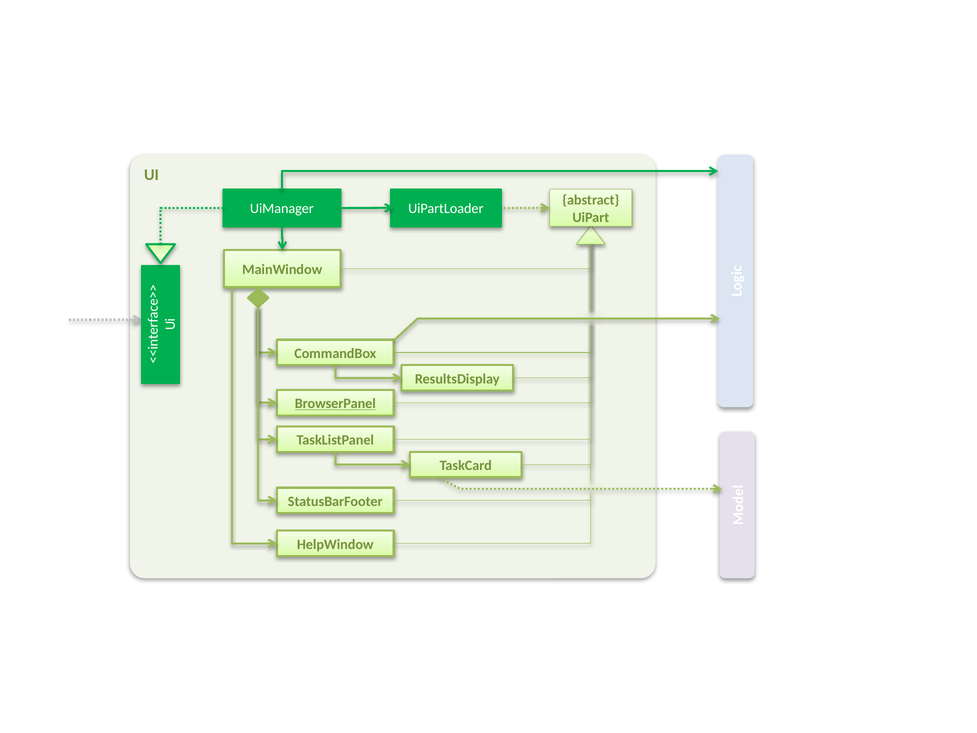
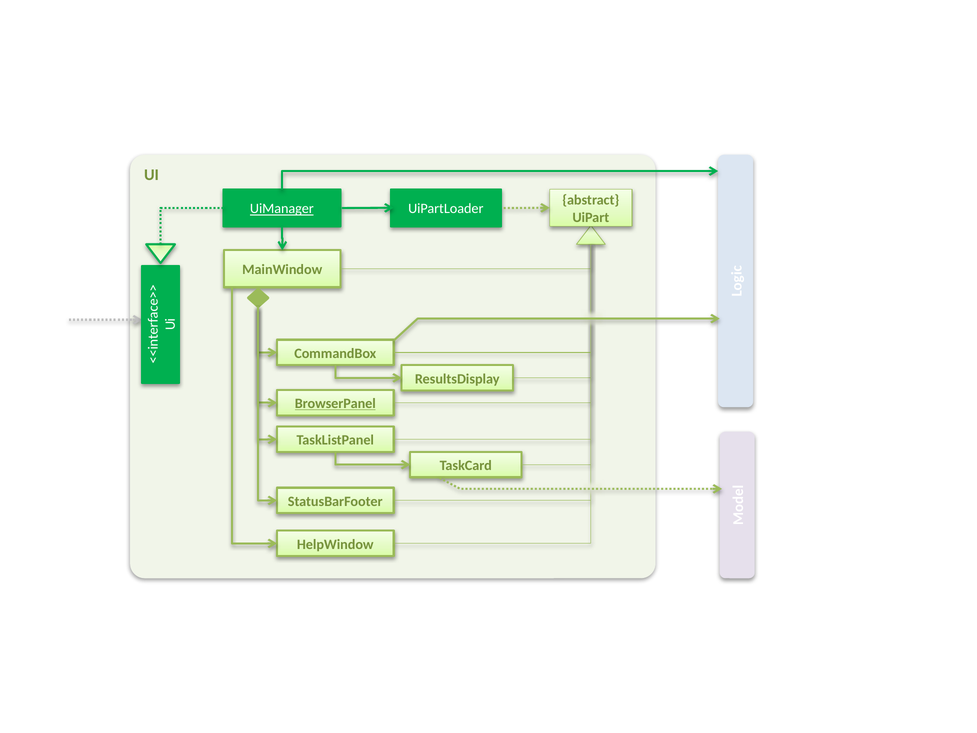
UiManager underline: none -> present
